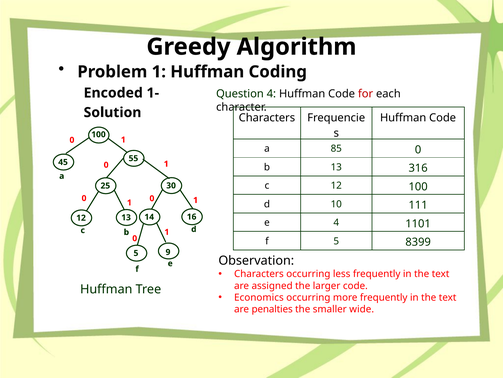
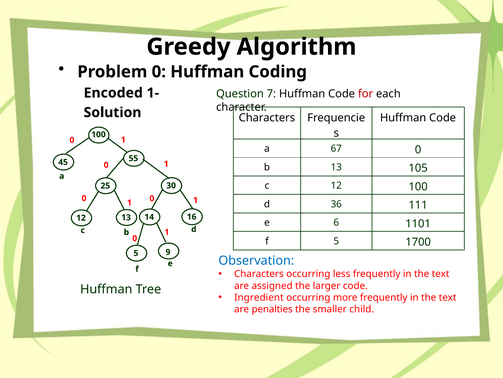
Problem 1: 1 -> 0
Question 4: 4 -> 7
85: 85 -> 67
316: 316 -> 105
10: 10 -> 36
e 4: 4 -> 6
8399: 8399 -> 1700
Observation colour: black -> blue
Economics: Economics -> Ingredient
wide: wide -> child
